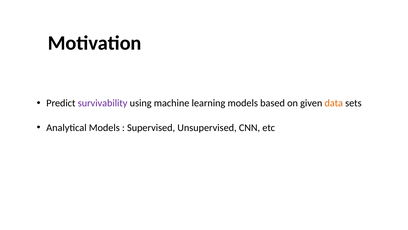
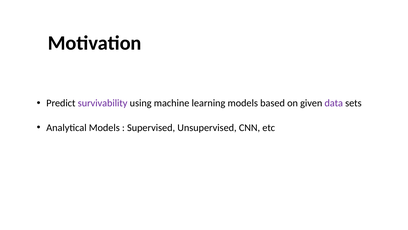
data colour: orange -> purple
